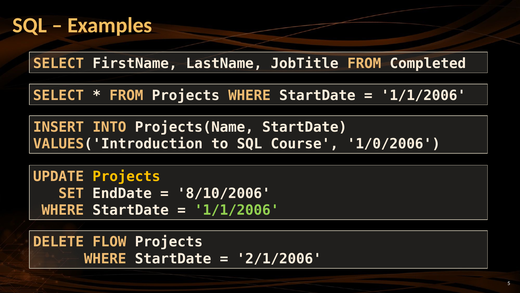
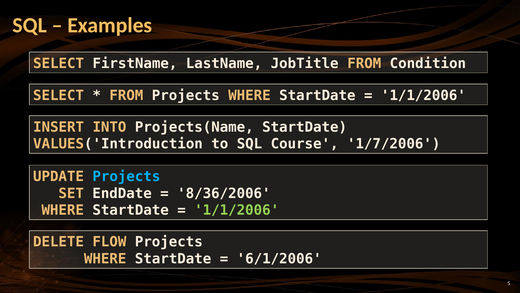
Completed: Completed -> Condition
1/0/2006: 1/0/2006 -> 1/7/2006
Projects at (126, 176) colour: yellow -> light blue
8/10/2006: 8/10/2006 -> 8/36/2006
2/1/2006: 2/1/2006 -> 6/1/2006
